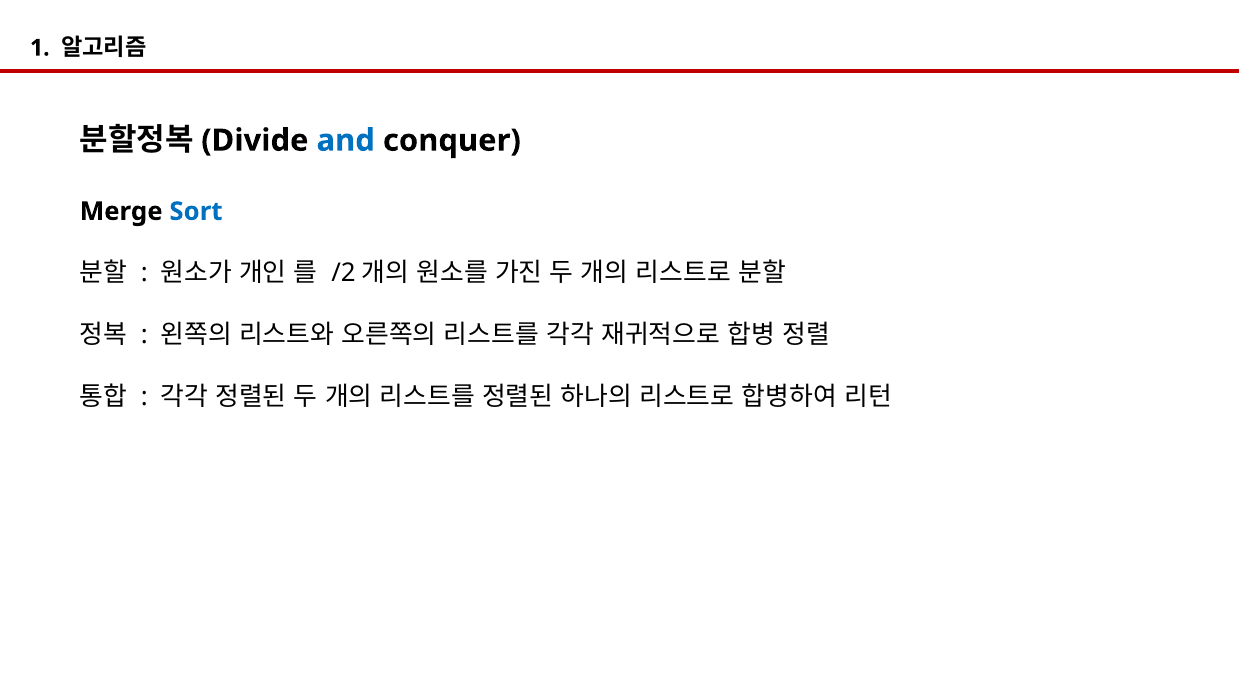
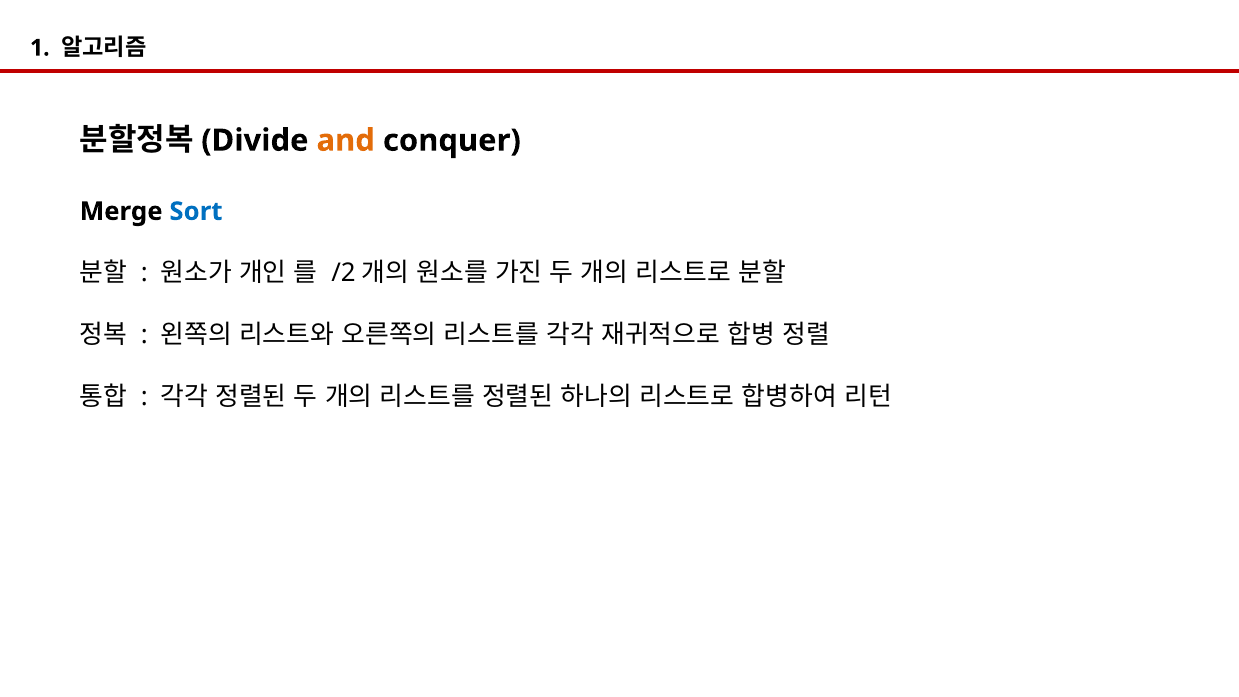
and colour: blue -> orange
